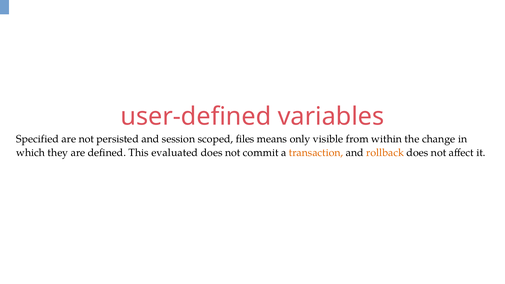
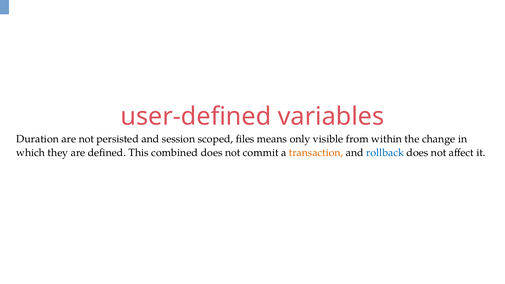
Specified: Specified -> Duration
evaluated: evaluated -> combined
rollback colour: orange -> blue
